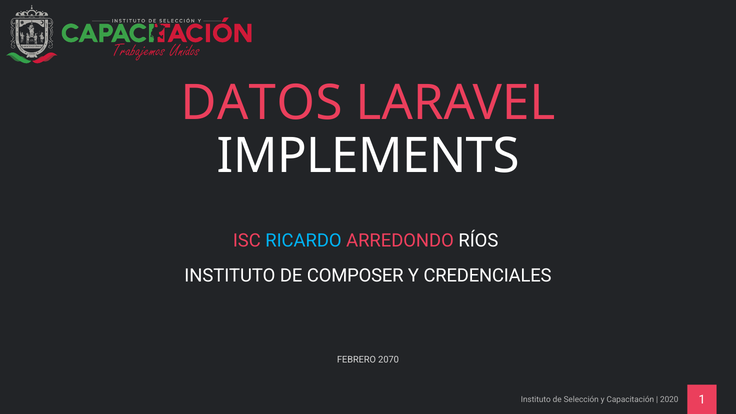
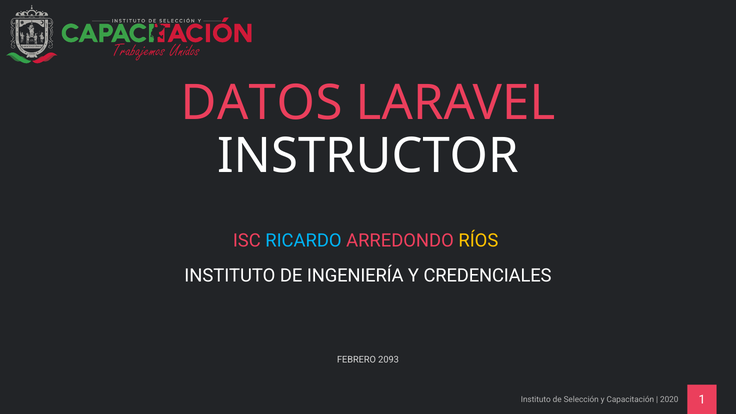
IMPLEMENTS: IMPLEMENTS -> INSTRUCTOR
RÍOS colour: white -> yellow
COMPOSER: COMPOSER -> INGENIERÍA
2070: 2070 -> 2093
